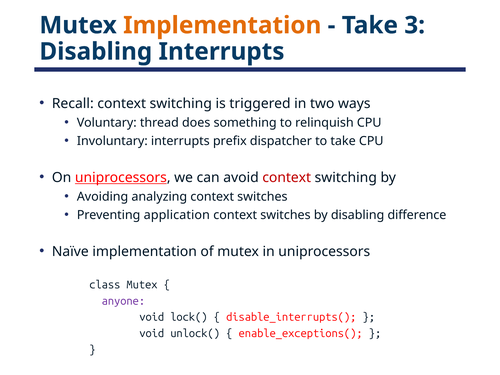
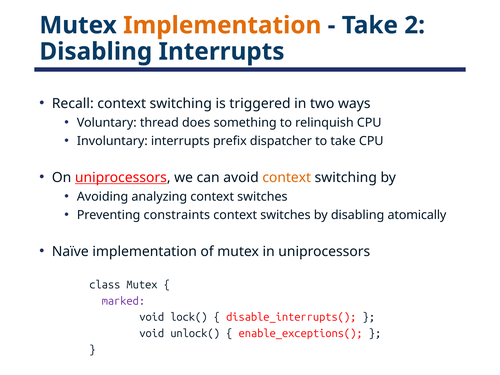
3: 3 -> 2
context at (287, 178) colour: red -> orange
application: application -> constraints
difference: difference -> atomically
anyone: anyone -> marked
